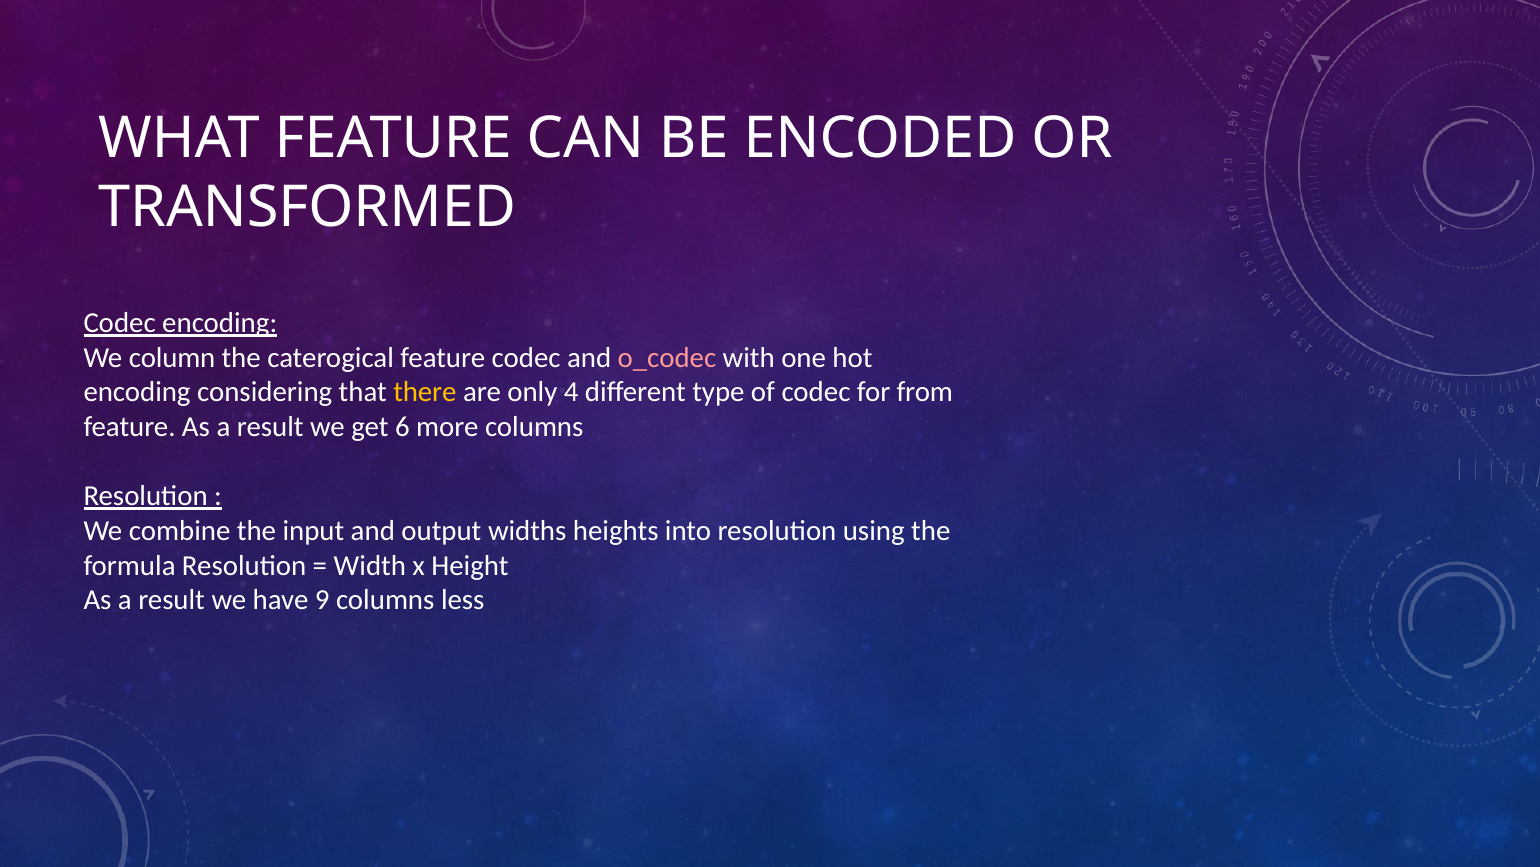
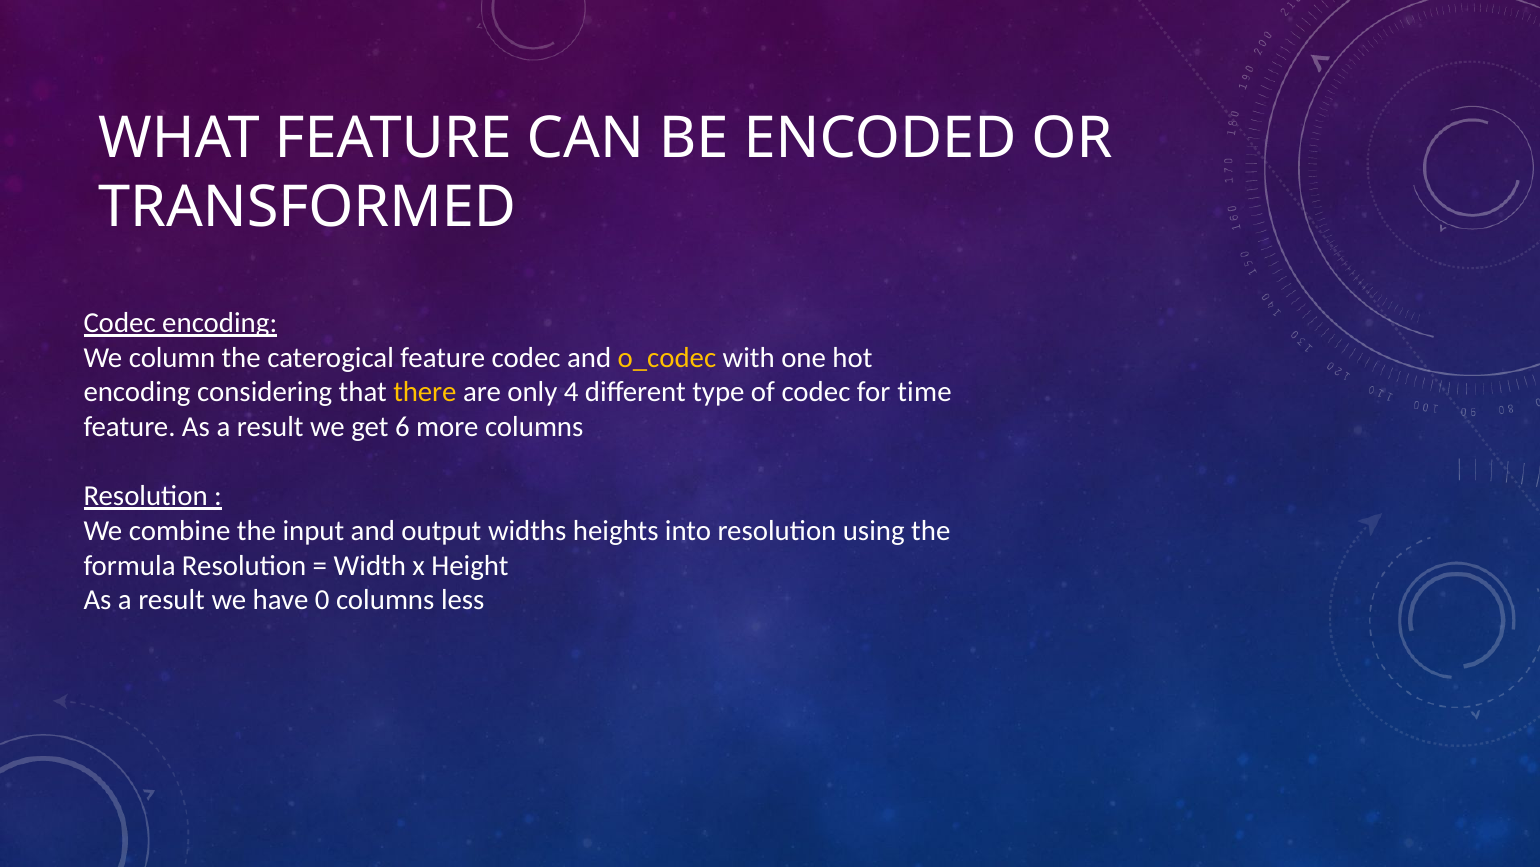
o_codec colour: pink -> yellow
from: from -> time
9: 9 -> 0
